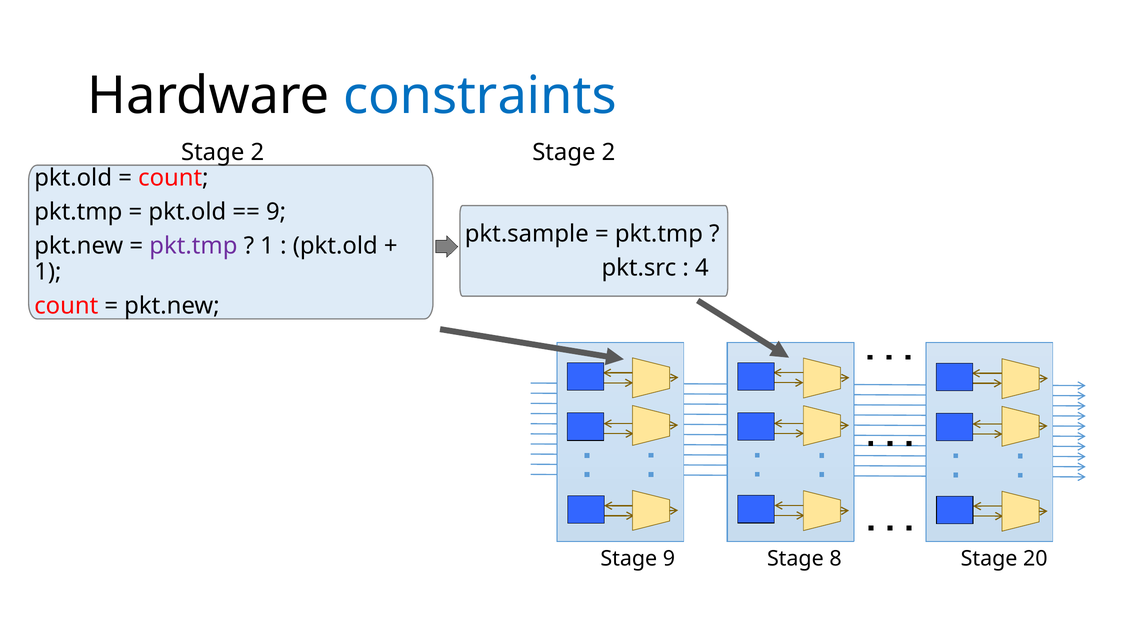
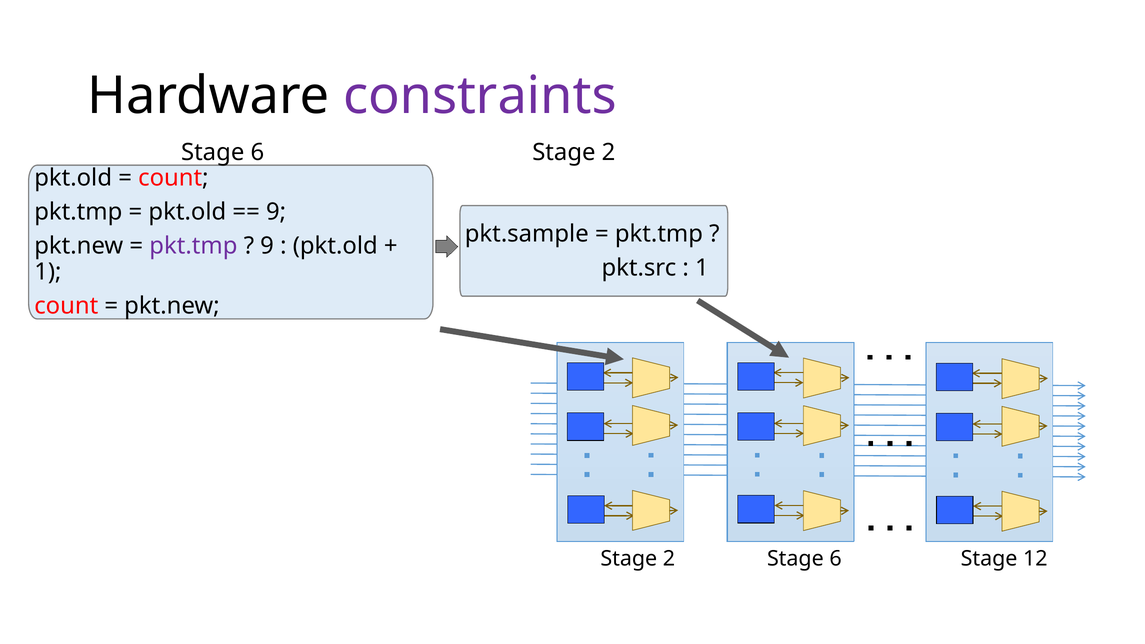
constraints colour: blue -> purple
2 at (257, 152): 2 -> 6
1 at (267, 246): 1 -> 9
4 at (702, 268): 4 -> 1
9 at (669, 559): 9 -> 2
8 at (836, 559): 8 -> 6
20: 20 -> 12
